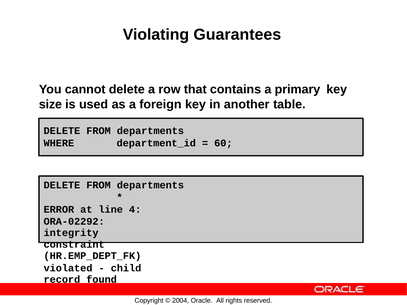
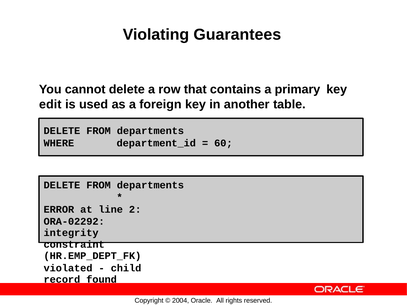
size: size -> edit
4: 4 -> 2
